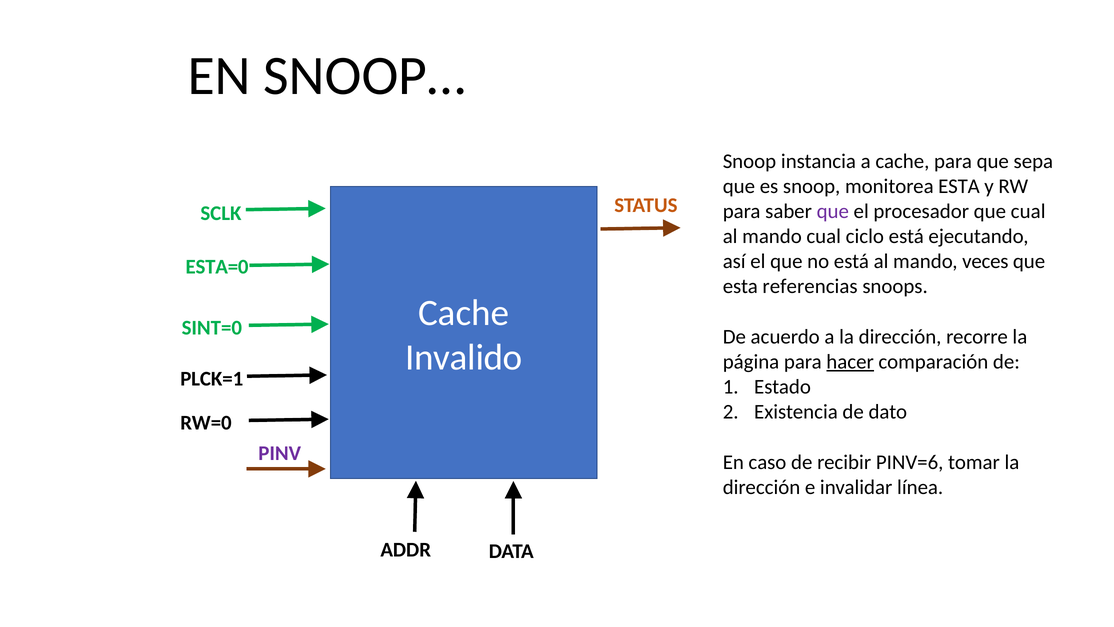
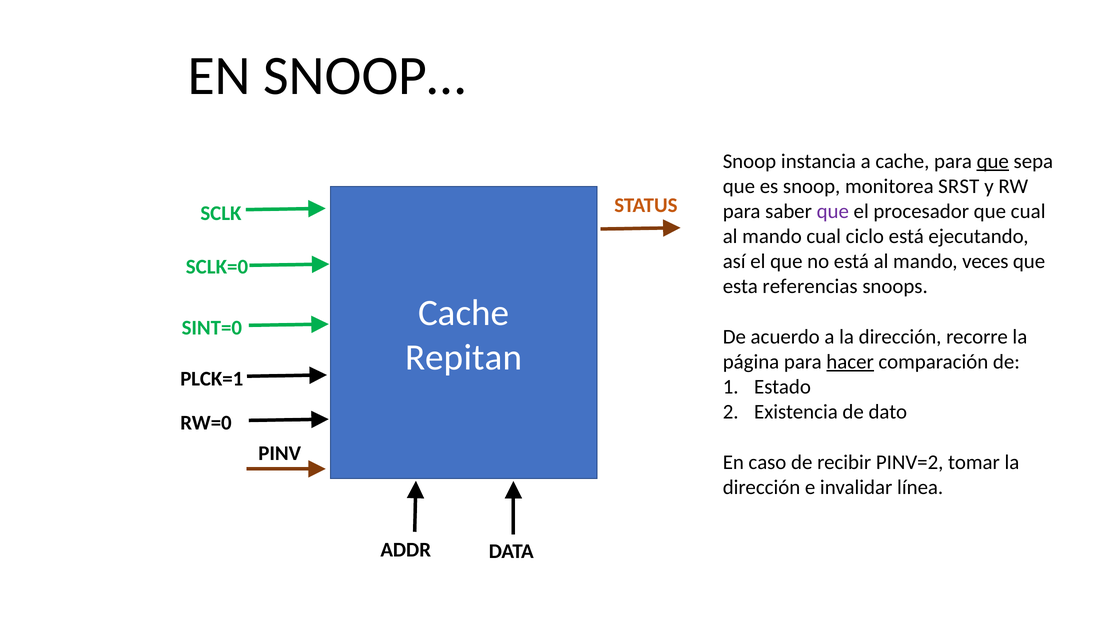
que at (993, 161) underline: none -> present
monitorea ESTA: ESTA -> SRST
ESTA=0: ESTA=0 -> SCLK=0
Invalido: Invalido -> Repitan
PINV colour: purple -> black
PINV=6: PINV=6 -> PINV=2
